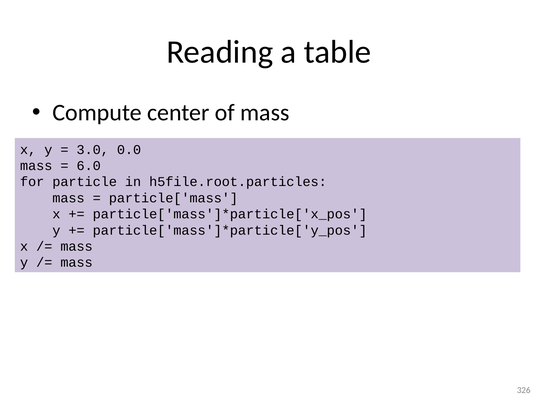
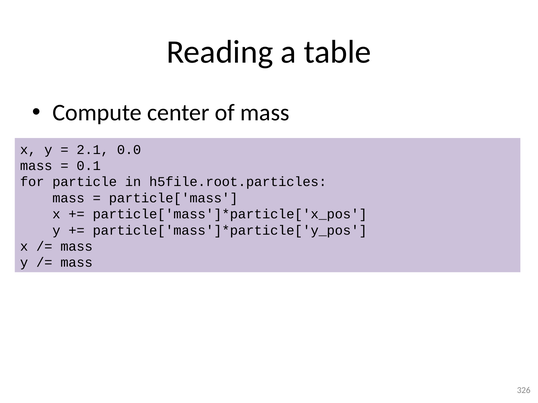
3.0: 3.0 -> 2.1
6.0: 6.0 -> 0.1
